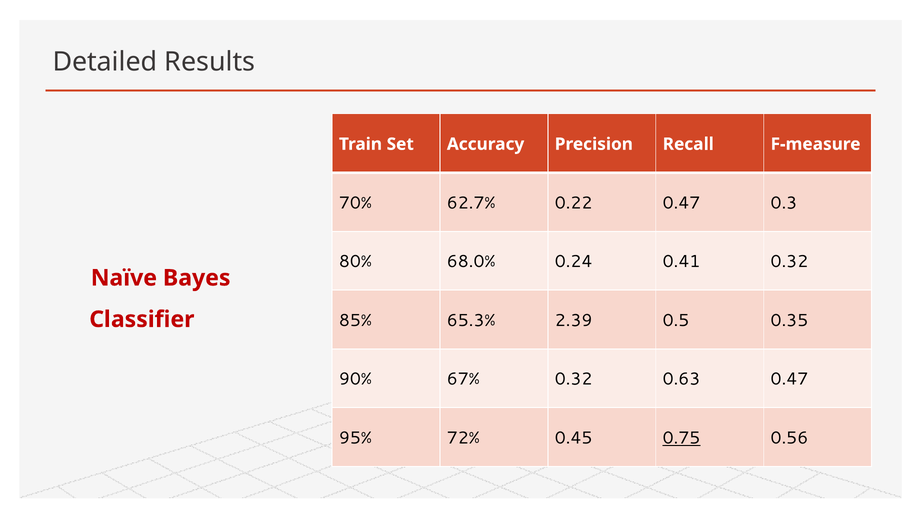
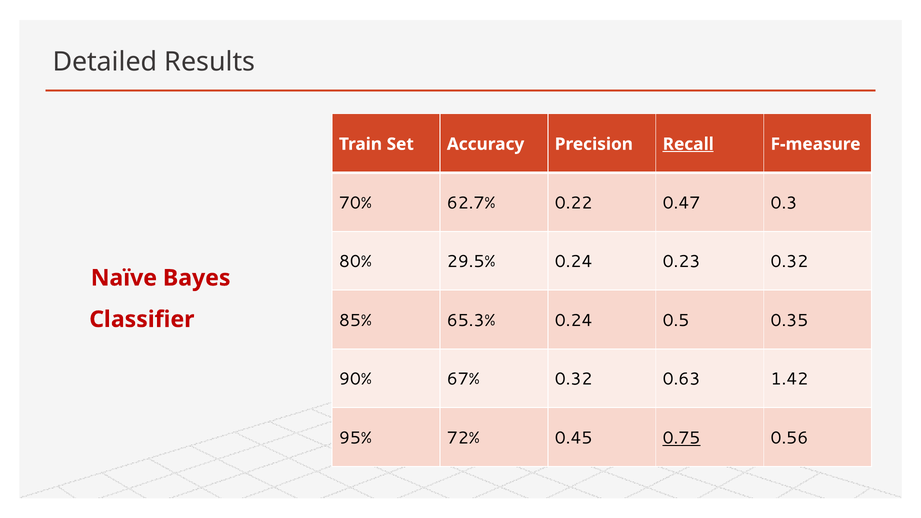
Recall underline: none -> present
68.0%: 68.0% -> 29.5%
0.41: 0.41 -> 0.23
65.3% 2.39: 2.39 -> 0.24
0.63 0.47: 0.47 -> 1.42
